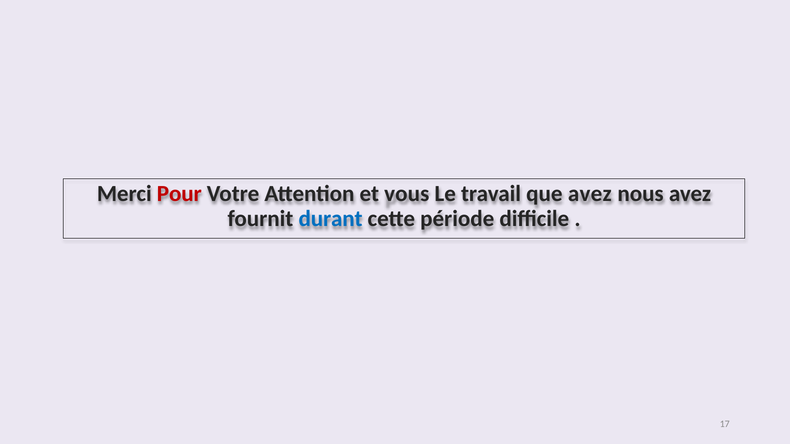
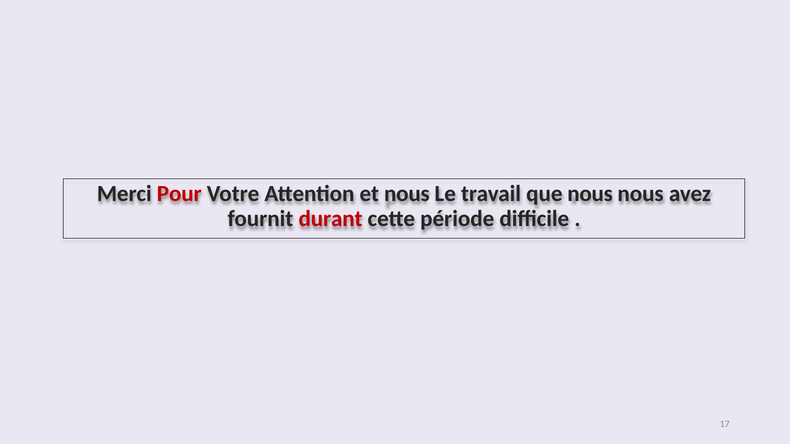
et vous: vous -> nous
que avez: avez -> nous
durant colour: blue -> red
